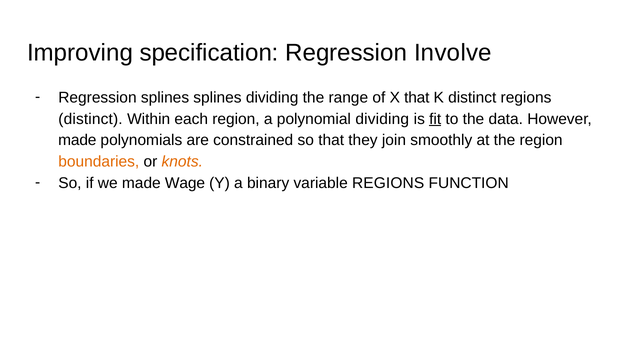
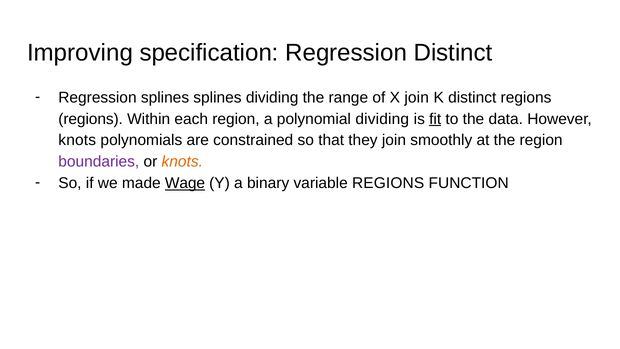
Regression Involve: Involve -> Distinct
X that: that -> join
distinct at (91, 119): distinct -> regions
made at (77, 140): made -> knots
boundaries colour: orange -> purple
Wage underline: none -> present
